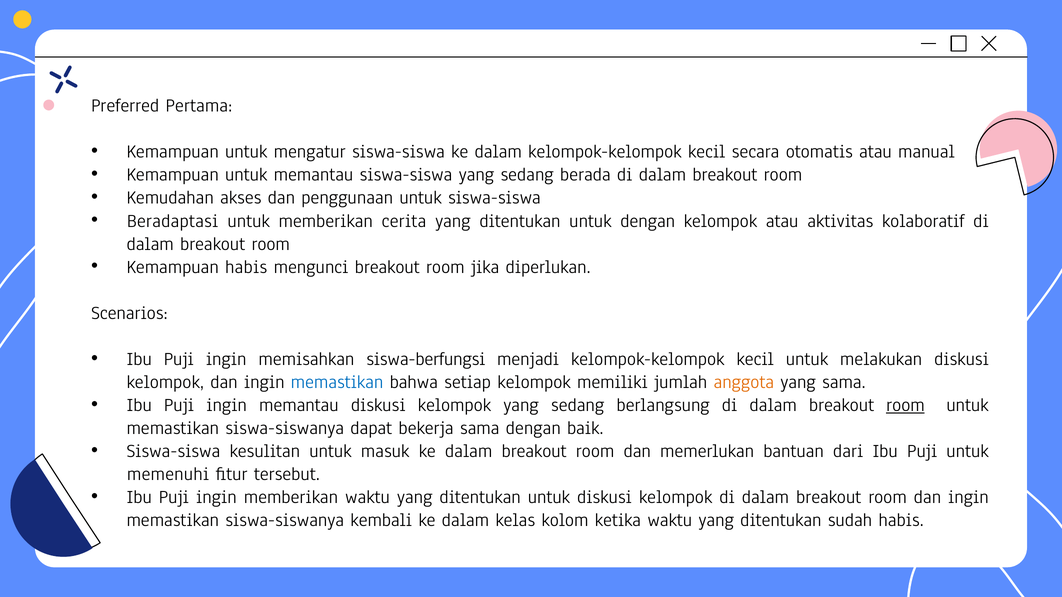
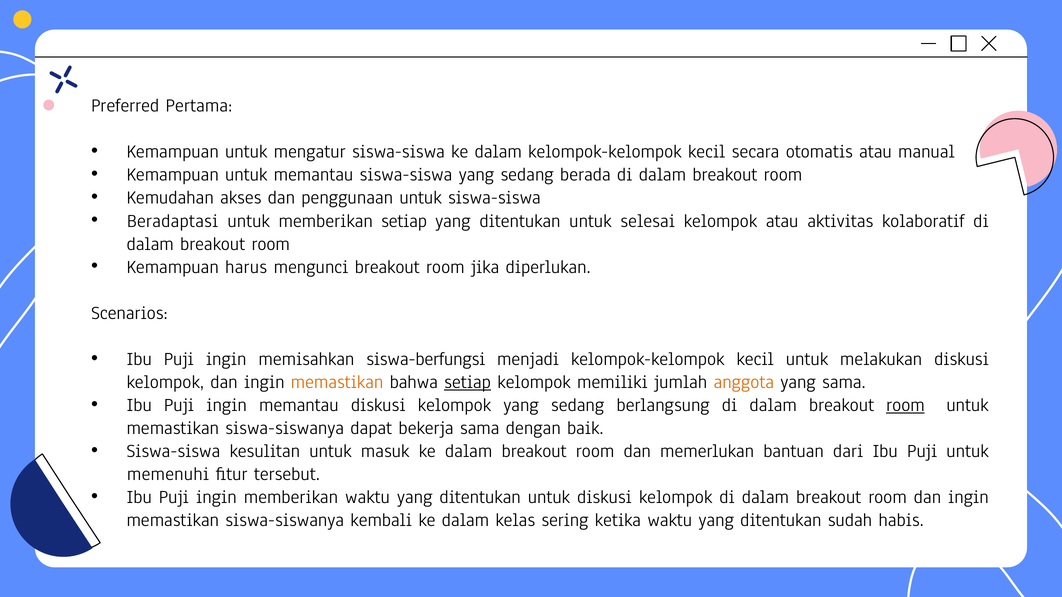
memberikan cerita: cerita -> setiap
untuk dengan: dengan -> selesai
Kemampuan habis: habis -> harus
memastikan at (337, 382) colour: blue -> orange
setiap at (468, 382) underline: none -> present
kolom: kolom -> sering
